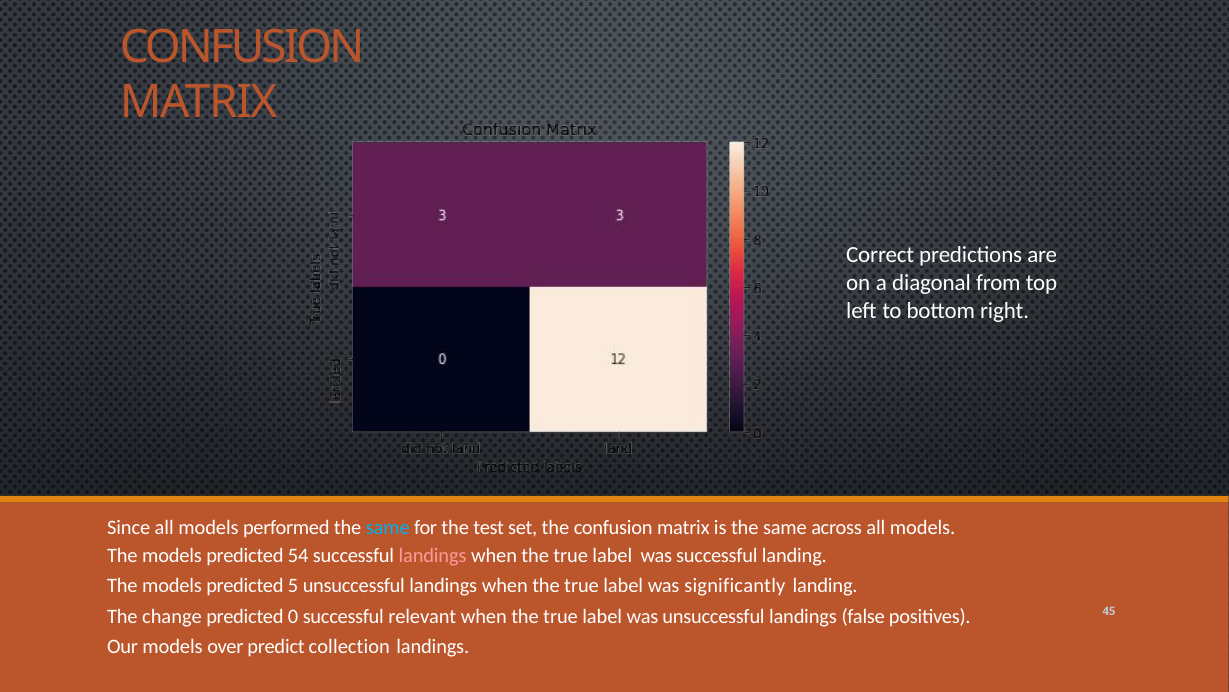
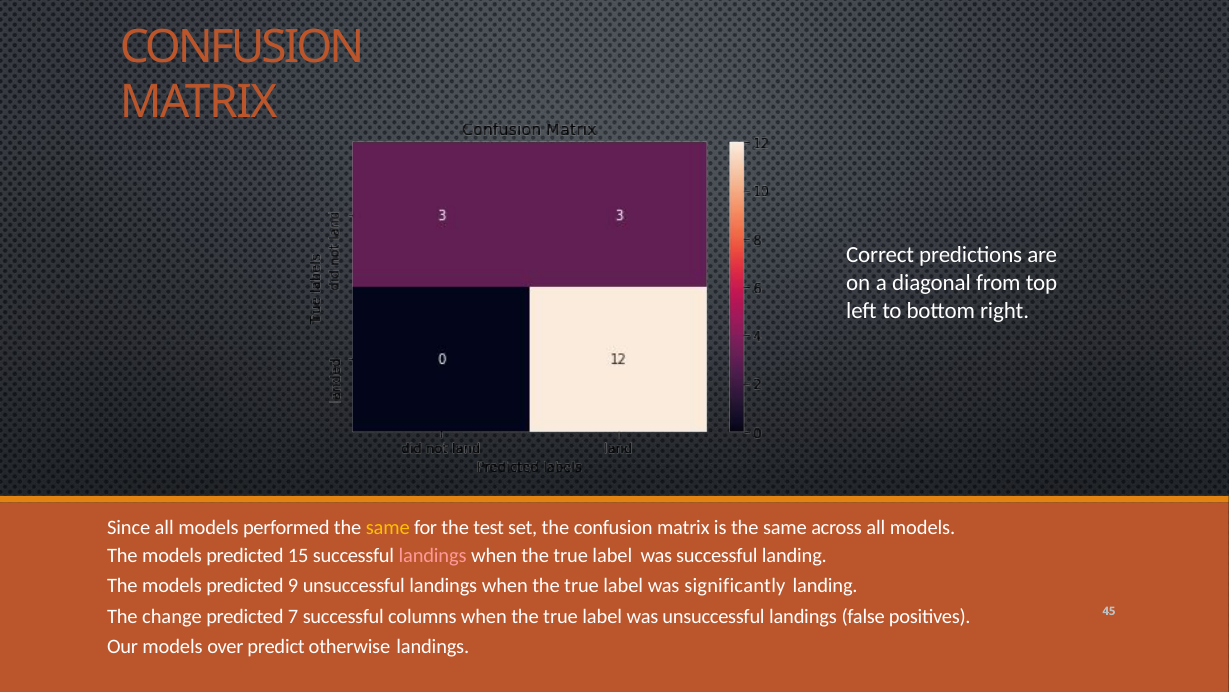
same at (388, 527) colour: light blue -> yellow
54: 54 -> 15
5: 5 -> 9
0: 0 -> 7
relevant: relevant -> columns
collection: collection -> otherwise
